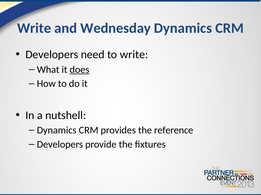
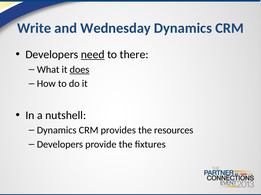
need underline: none -> present
to write: write -> there
reference: reference -> resources
